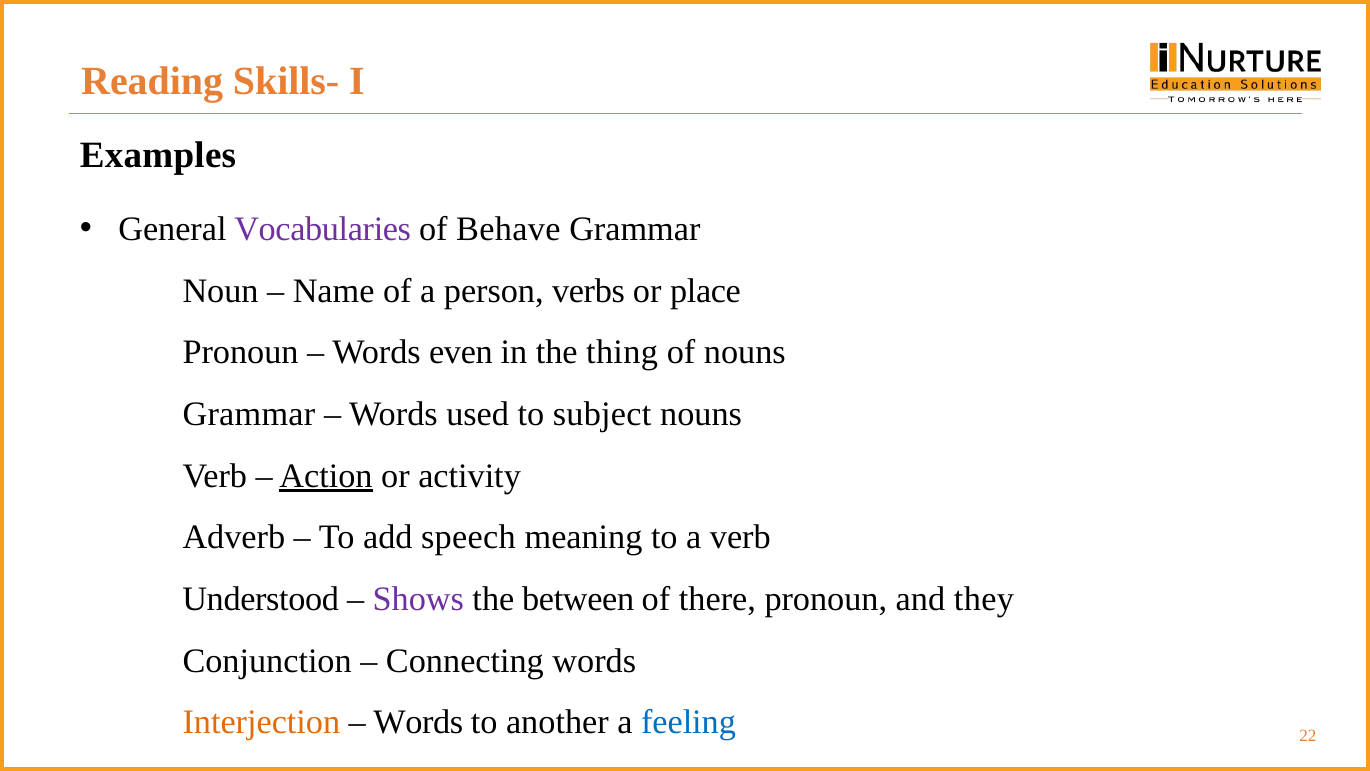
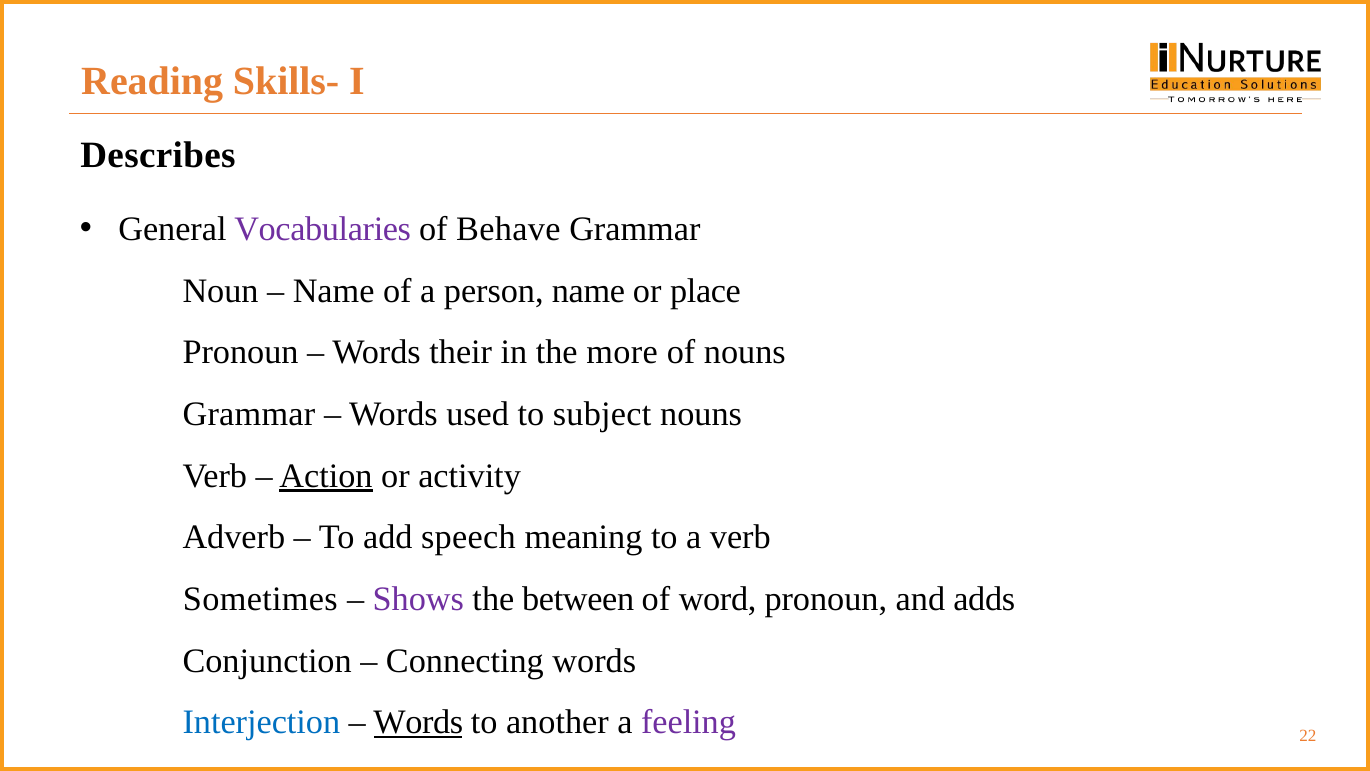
Examples: Examples -> Describes
person verbs: verbs -> name
even: even -> their
thing: thing -> more
Understood: Understood -> Sometimes
there: there -> word
they: they -> adds
Interjection colour: orange -> blue
Words at (418, 722) underline: none -> present
feeling colour: blue -> purple
